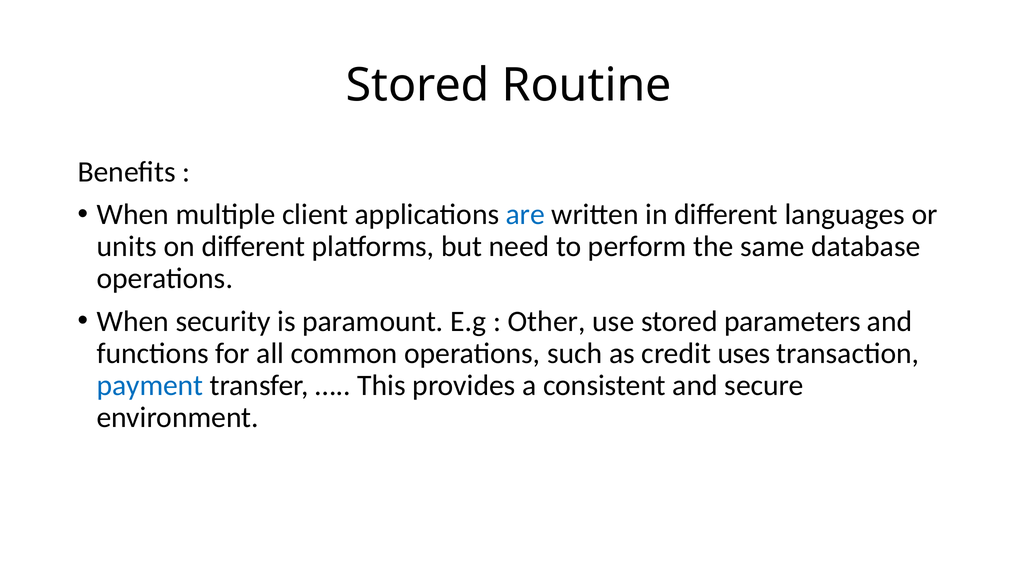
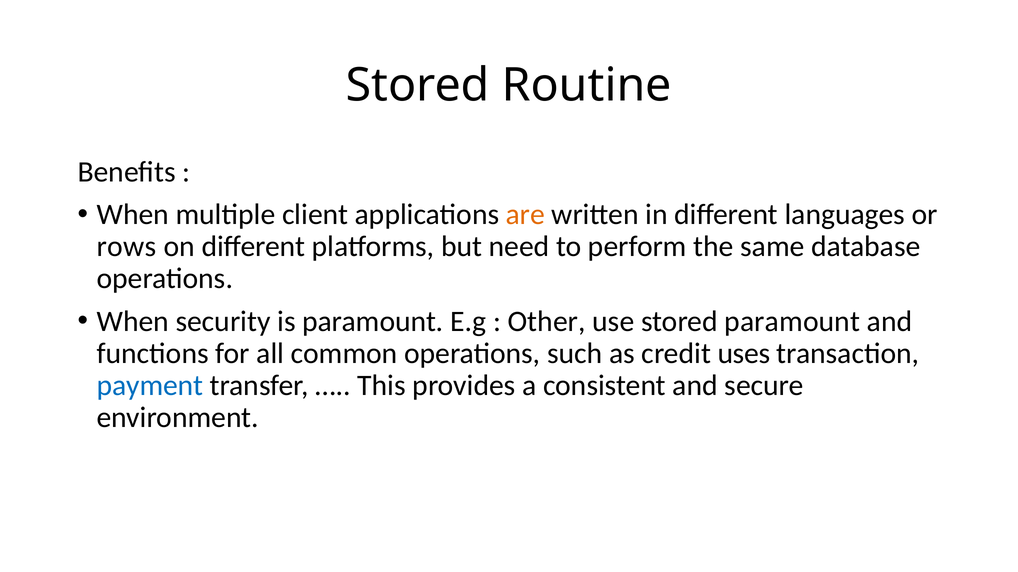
are colour: blue -> orange
units: units -> rows
stored parameters: parameters -> paramount
